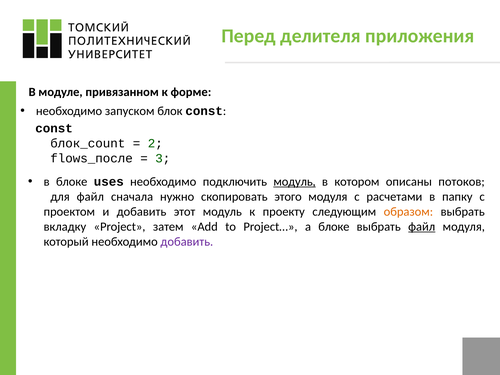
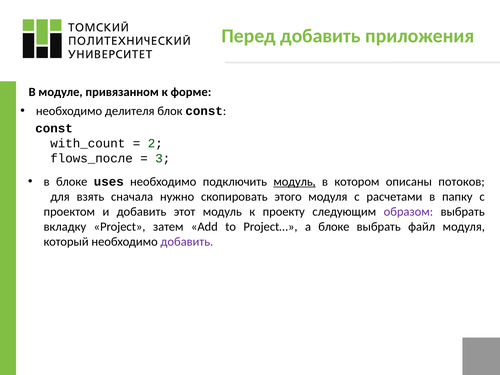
Перед делителя: делителя -> добавить
запуском: запуском -> делителя
блок_count: блок_count -> with_count
для файл: файл -> взять
образом colour: orange -> purple
файл at (422, 227) underline: present -> none
